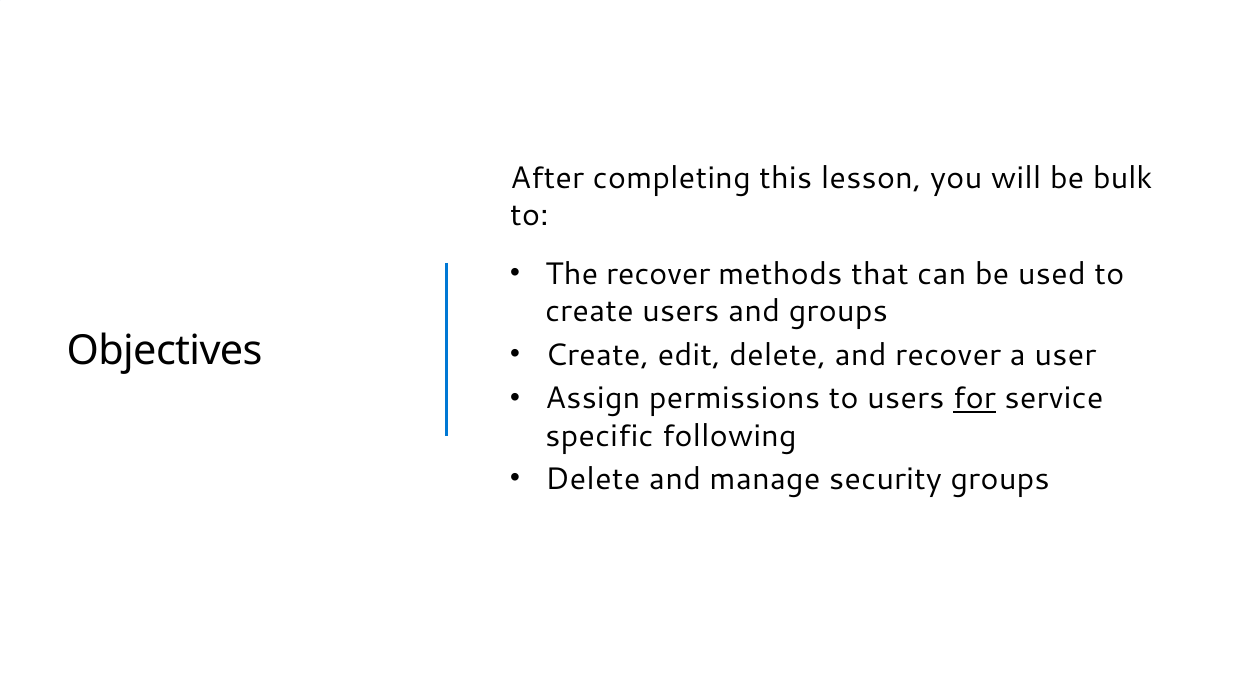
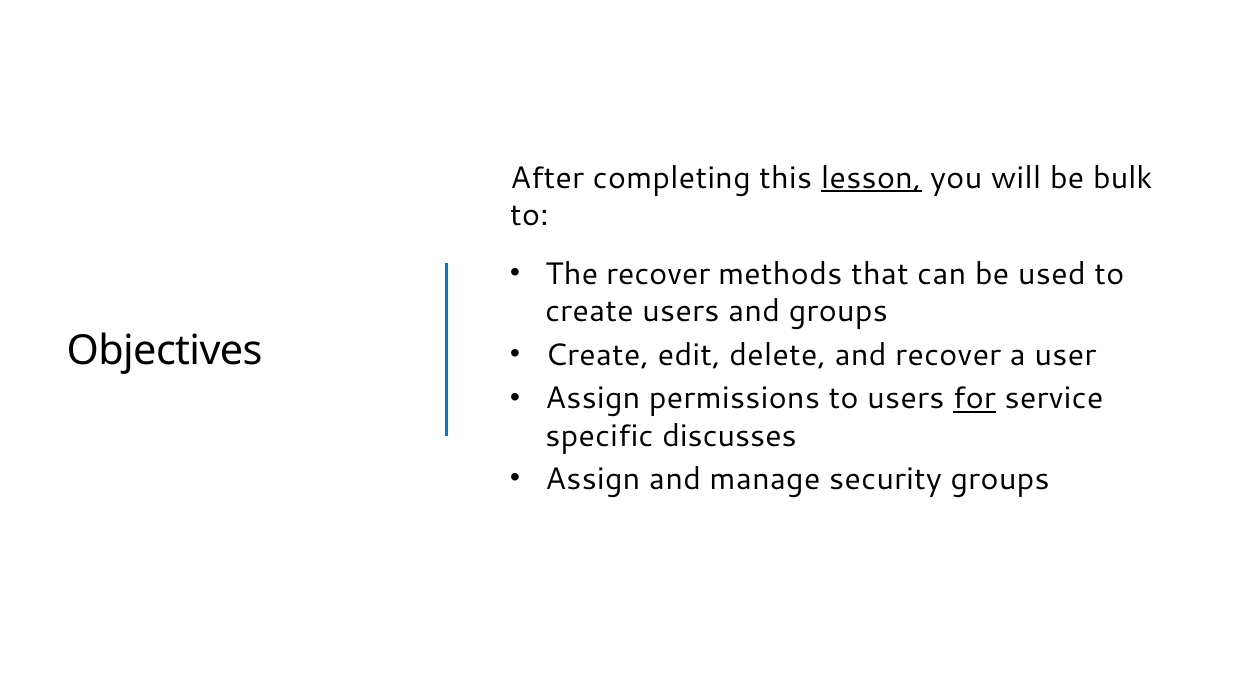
lesson underline: none -> present
following: following -> discusses
Delete at (593, 479): Delete -> Assign
